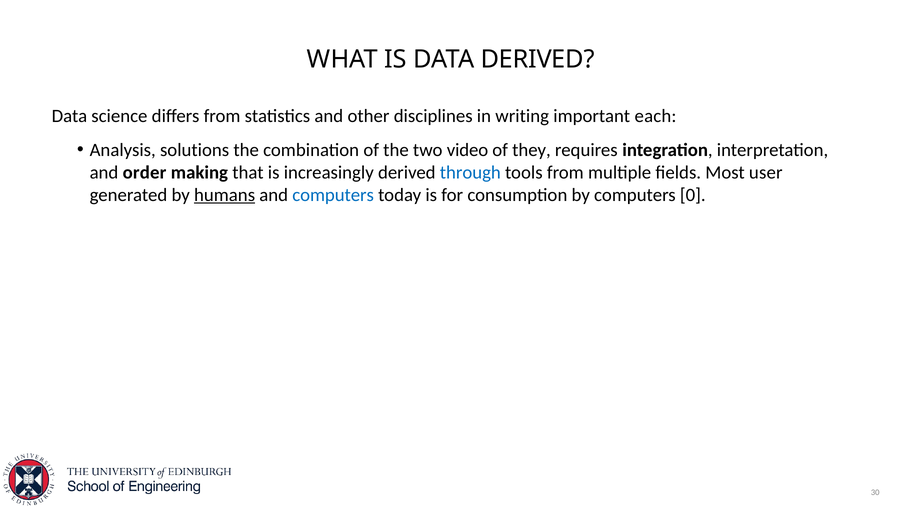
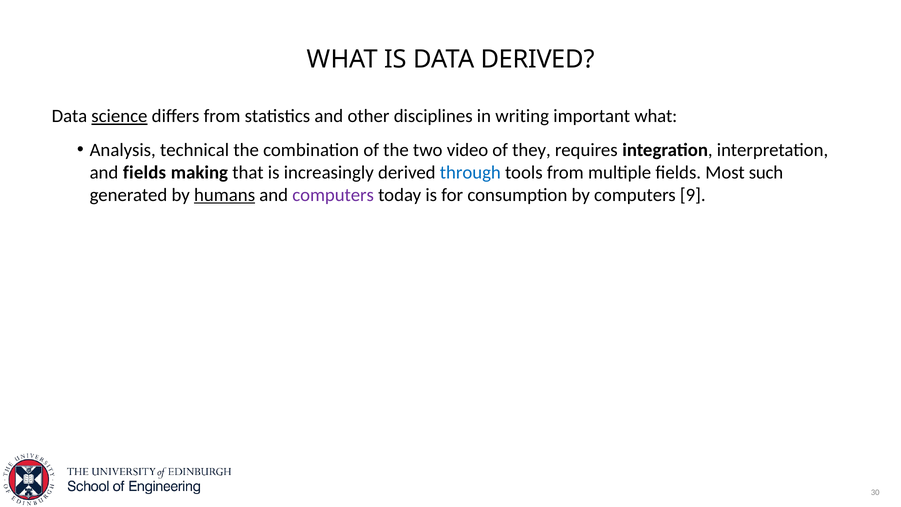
science underline: none -> present
important each: each -> what
solutions: solutions -> technical
and order: order -> fields
user: user -> such
computers at (333, 195) colour: blue -> purple
0: 0 -> 9
